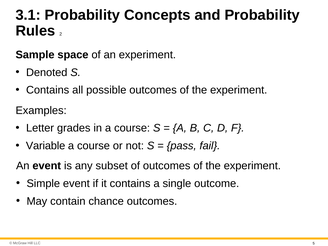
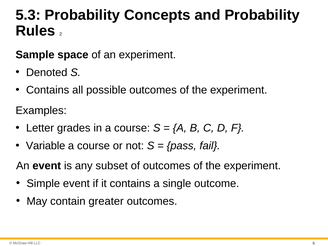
3.1: 3.1 -> 5.3
chance: chance -> greater
